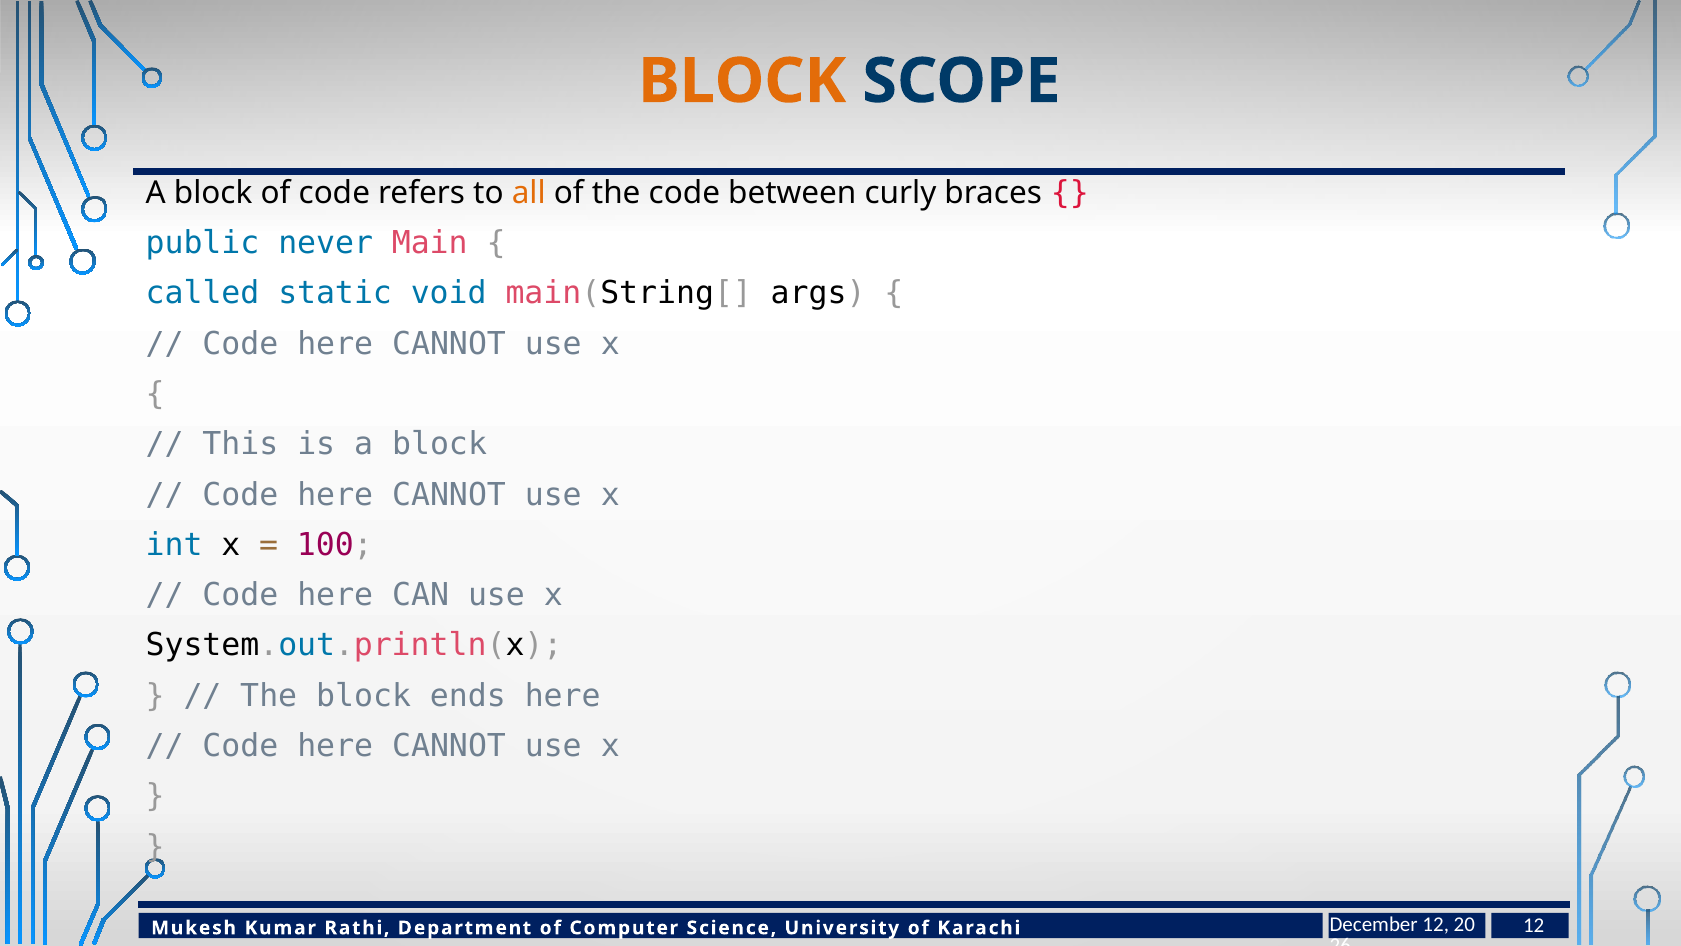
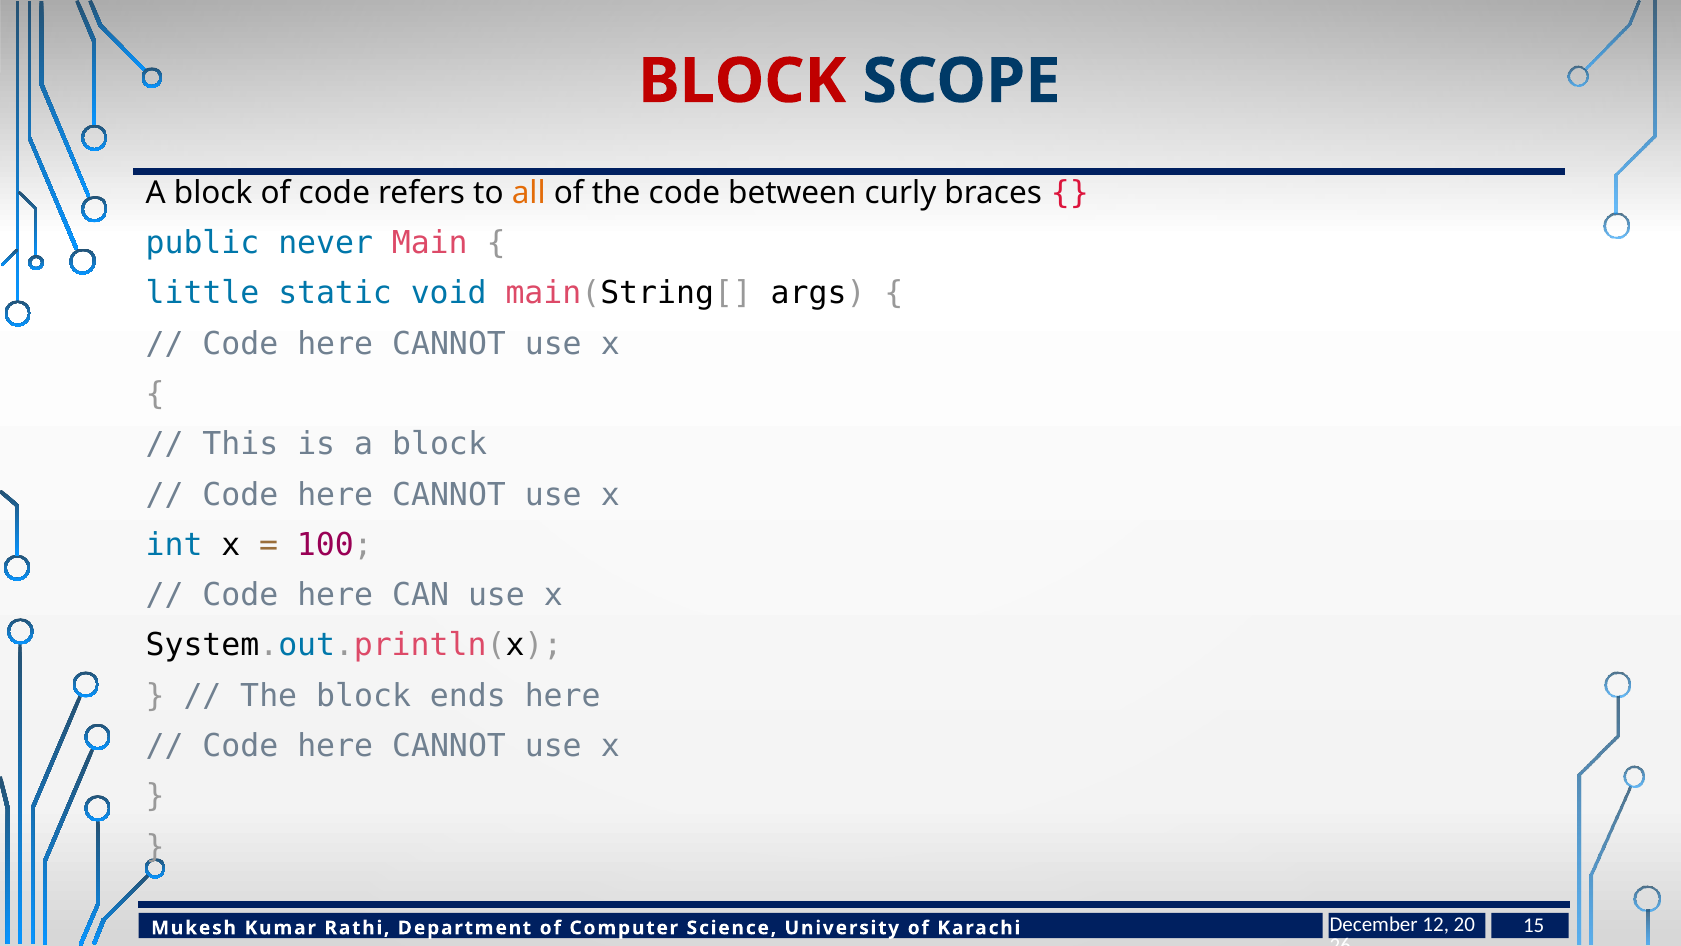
BLOCK at (742, 81) colour: orange -> red
called: called -> little
12 at (1534, 925): 12 -> 15
